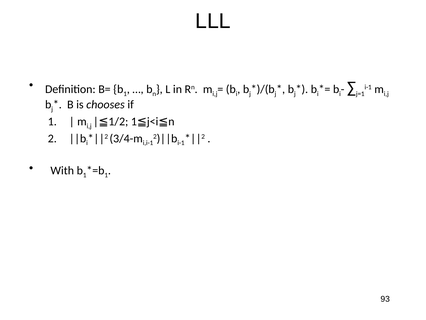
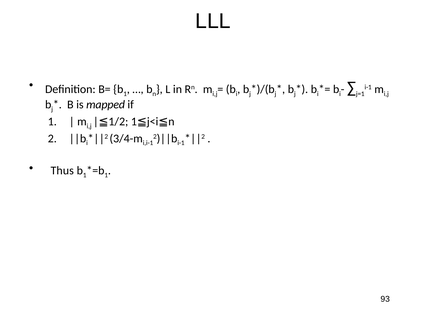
chooses: chooses -> mapped
With: With -> Thus
